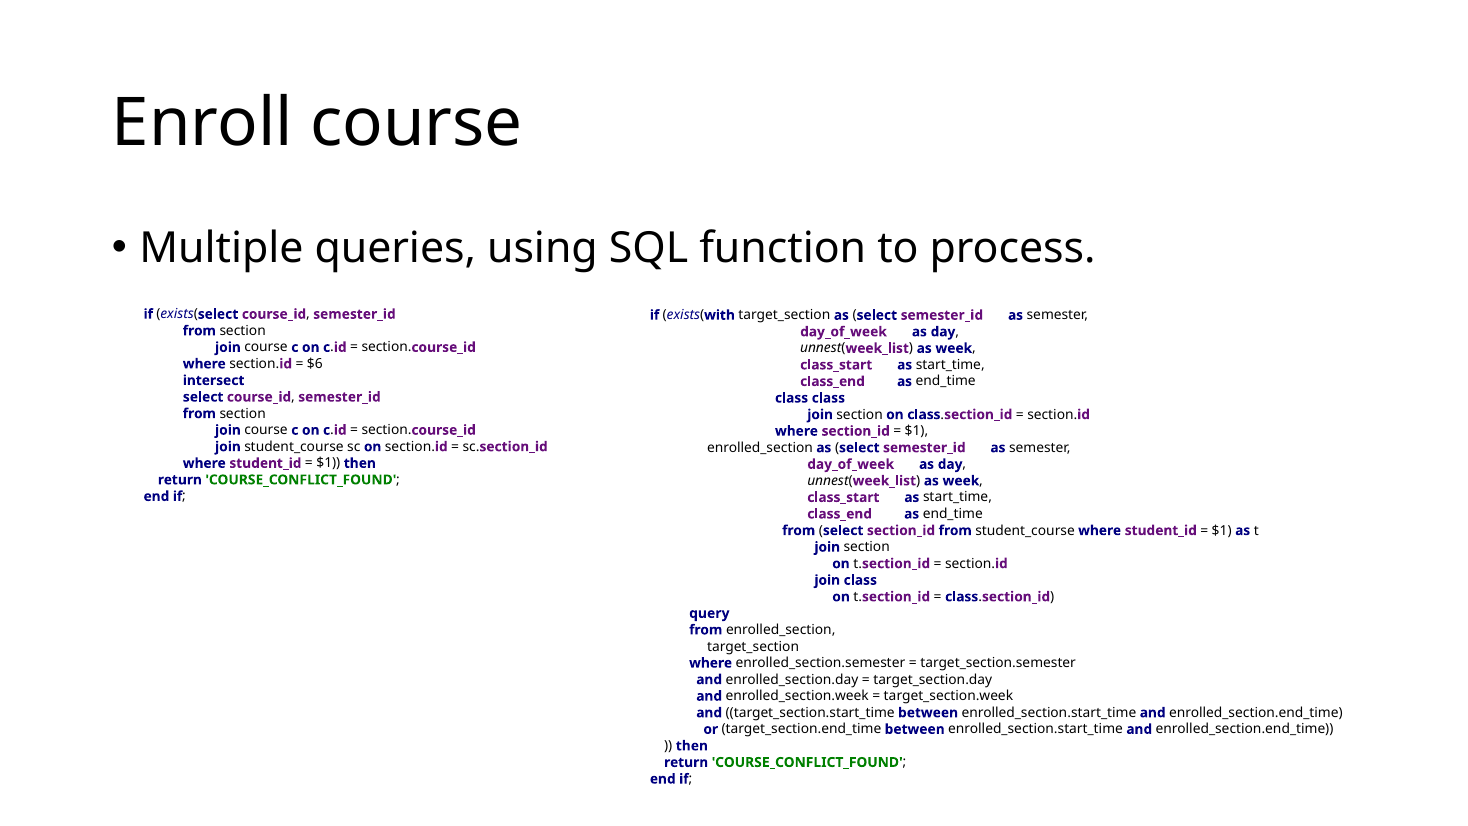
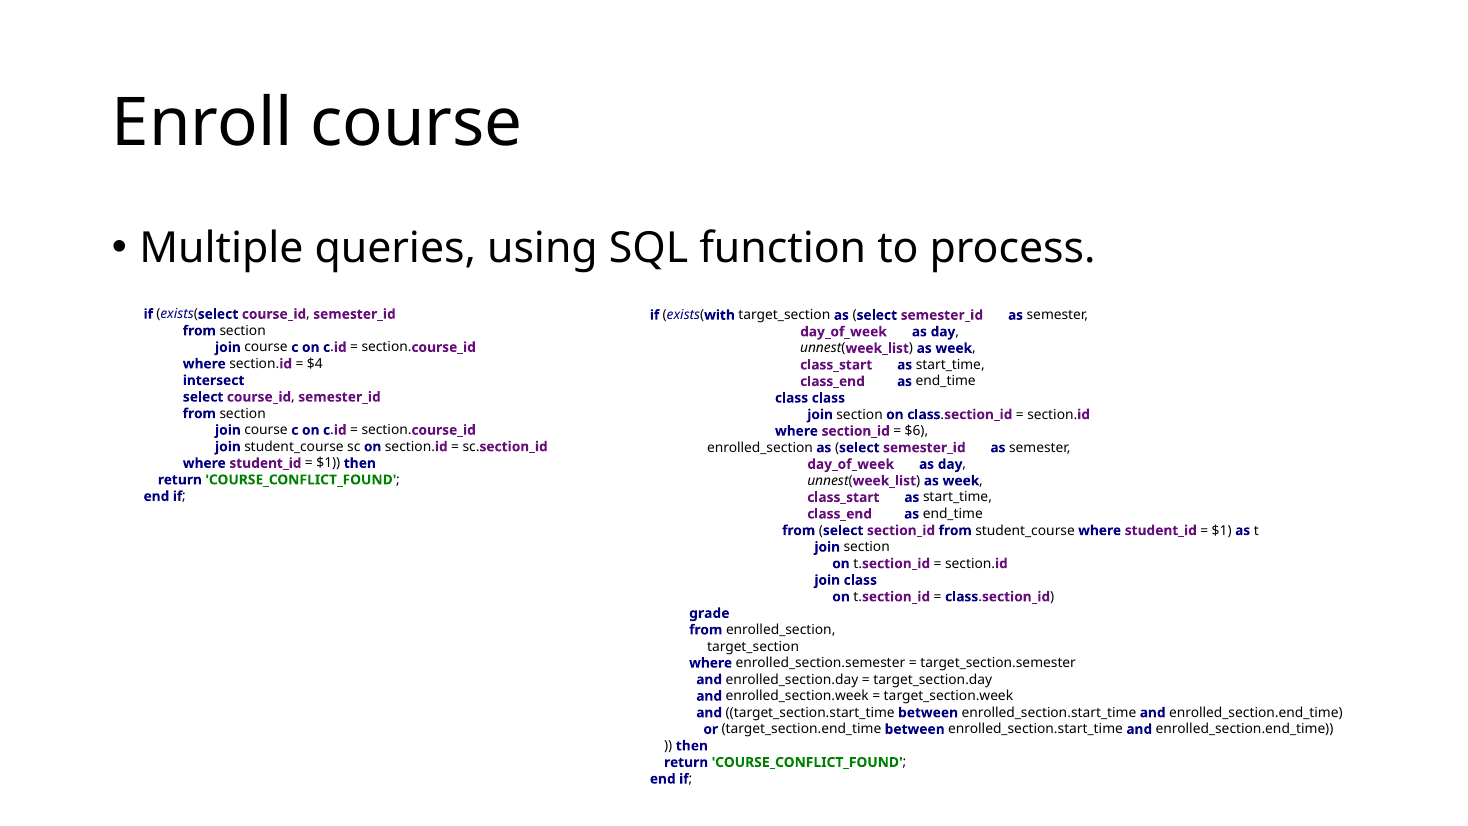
$6: $6 -> $4
$1 at (916, 431): $1 -> $6
query: query -> grade
